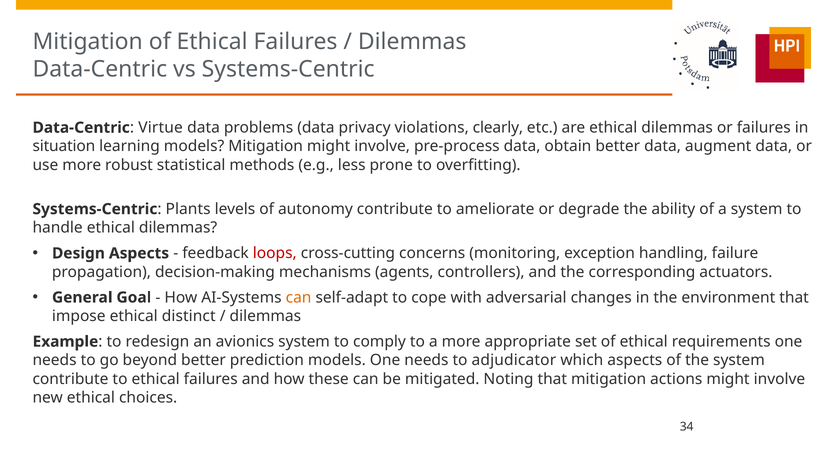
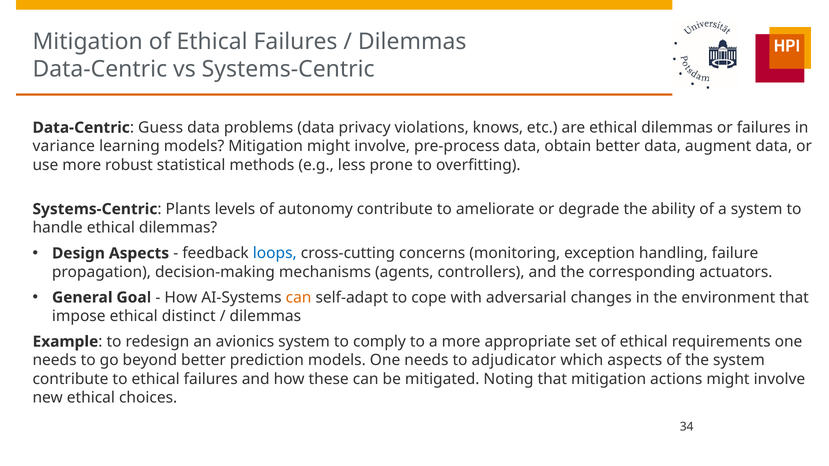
Virtue: Virtue -> Guess
clearly: clearly -> knows
situation: situation -> variance
loops colour: red -> blue
